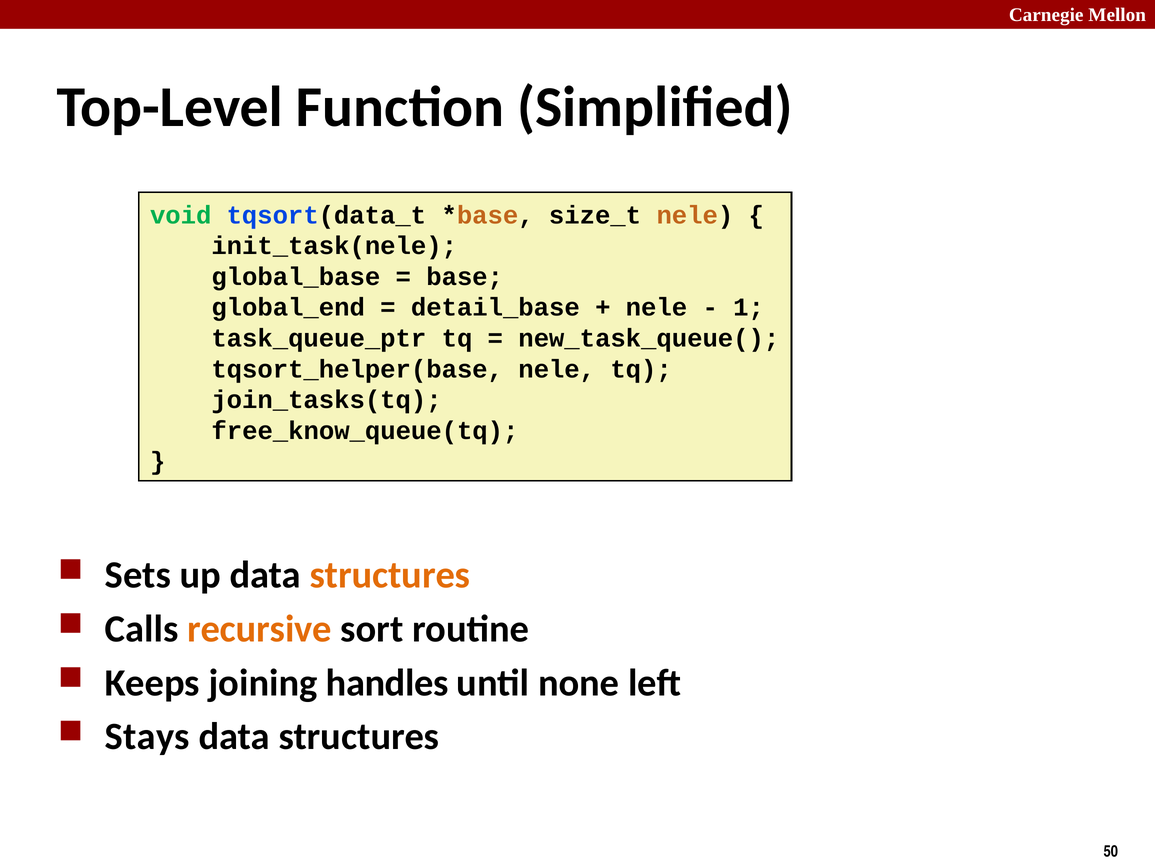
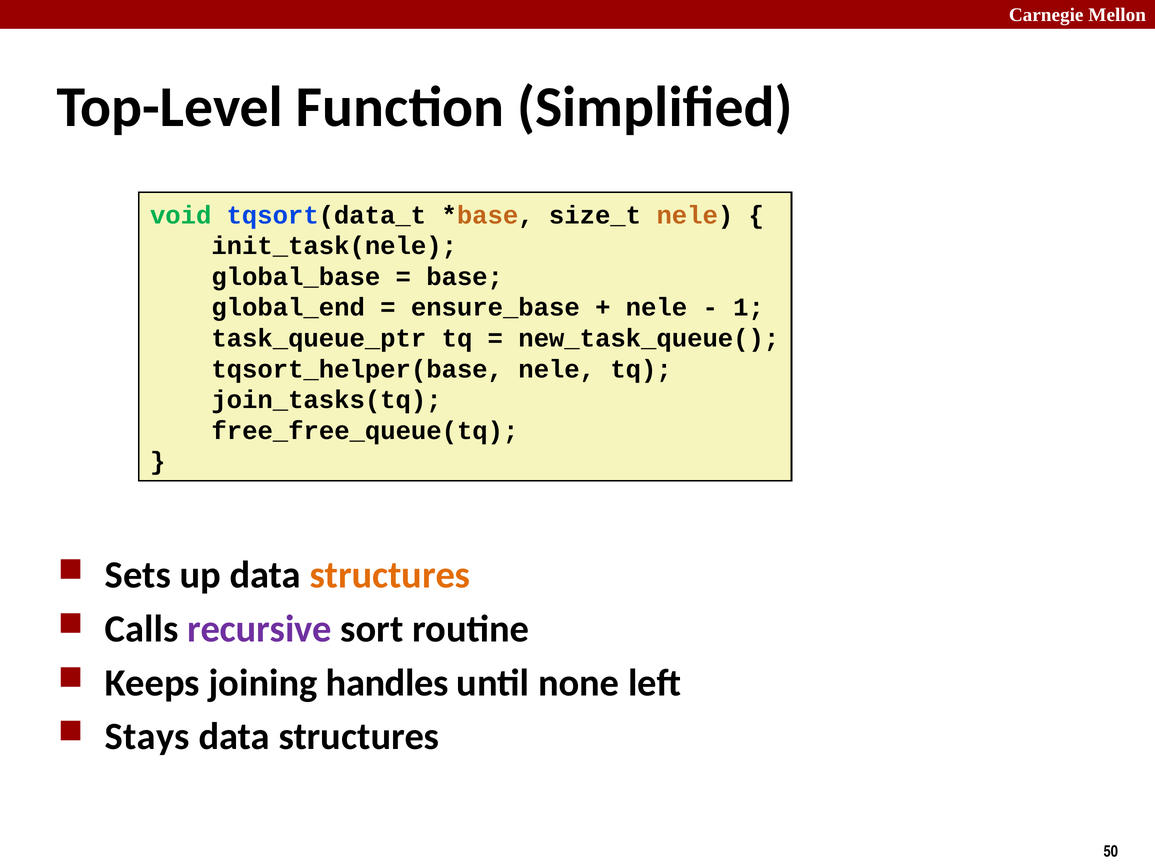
detail_base: detail_base -> ensure_base
free_know_queue(tq: free_know_queue(tq -> free_free_queue(tq
recursive colour: orange -> purple
